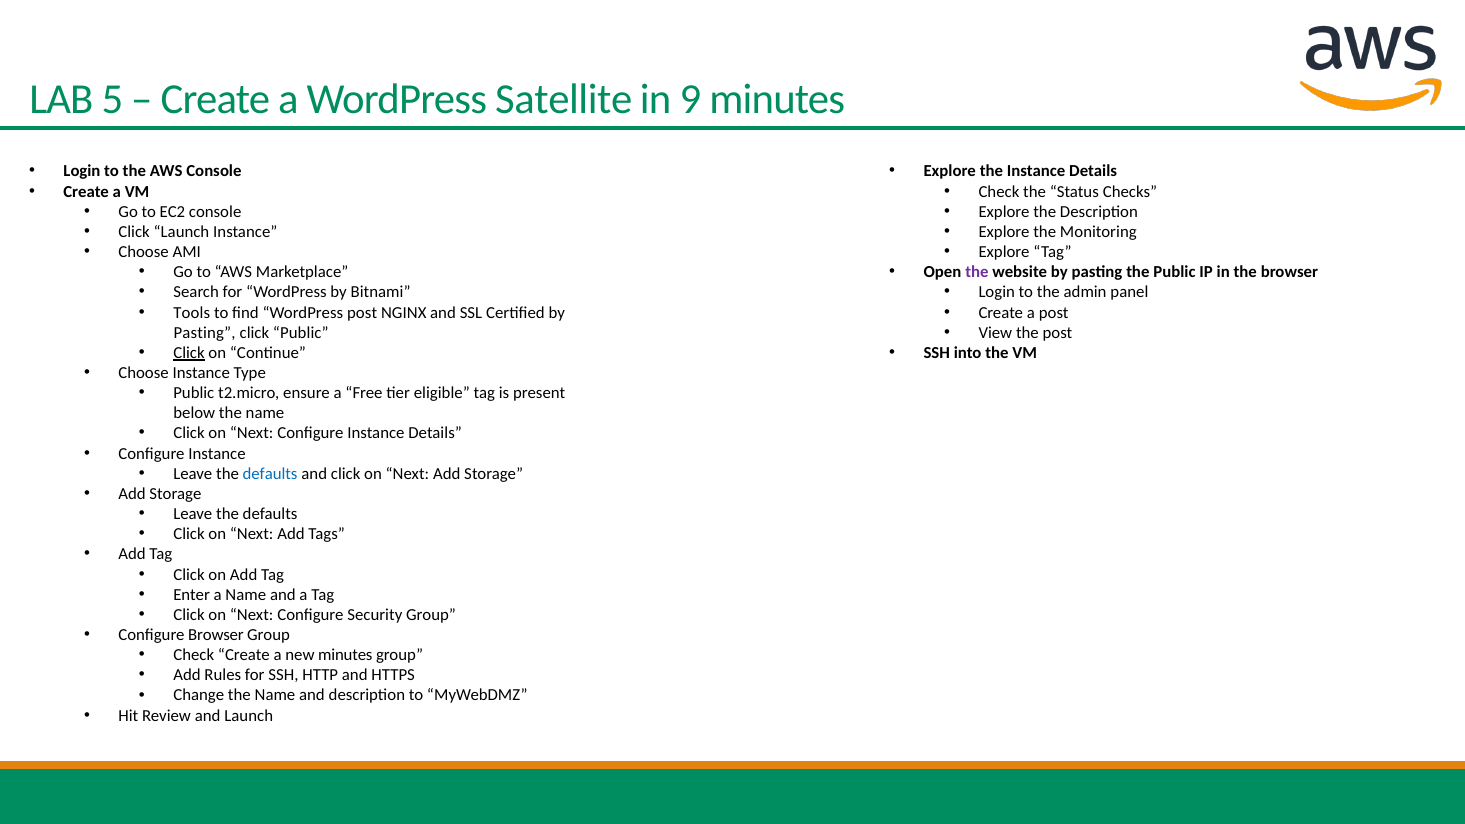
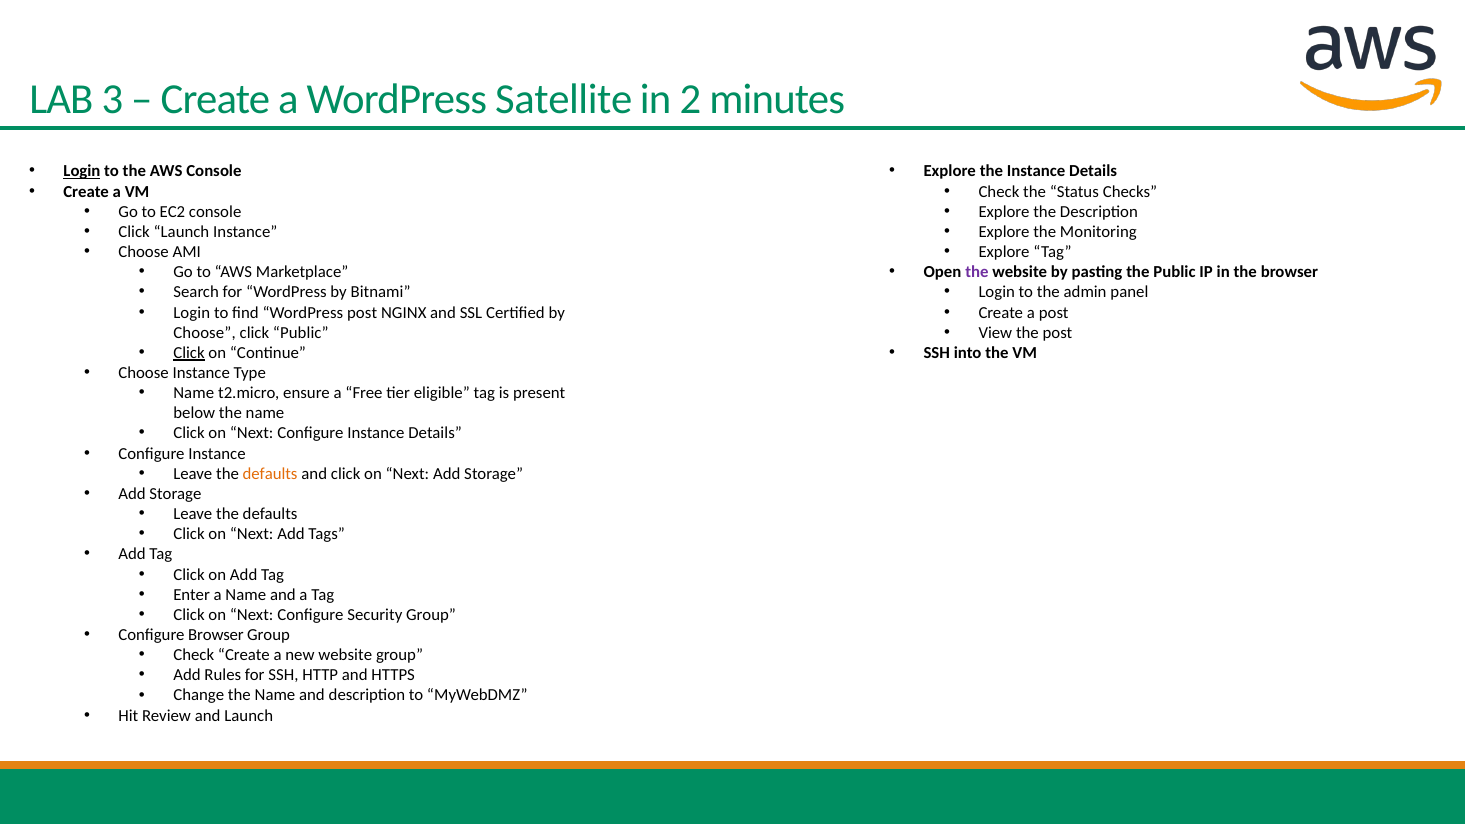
5: 5 -> 3
9: 9 -> 2
Login at (82, 171) underline: none -> present
Tools at (192, 312): Tools -> Login
Pasting at (204, 333): Pasting -> Choose
Public at (194, 393): Public -> Name
defaults at (270, 474) colour: blue -> orange
new minutes: minutes -> website
